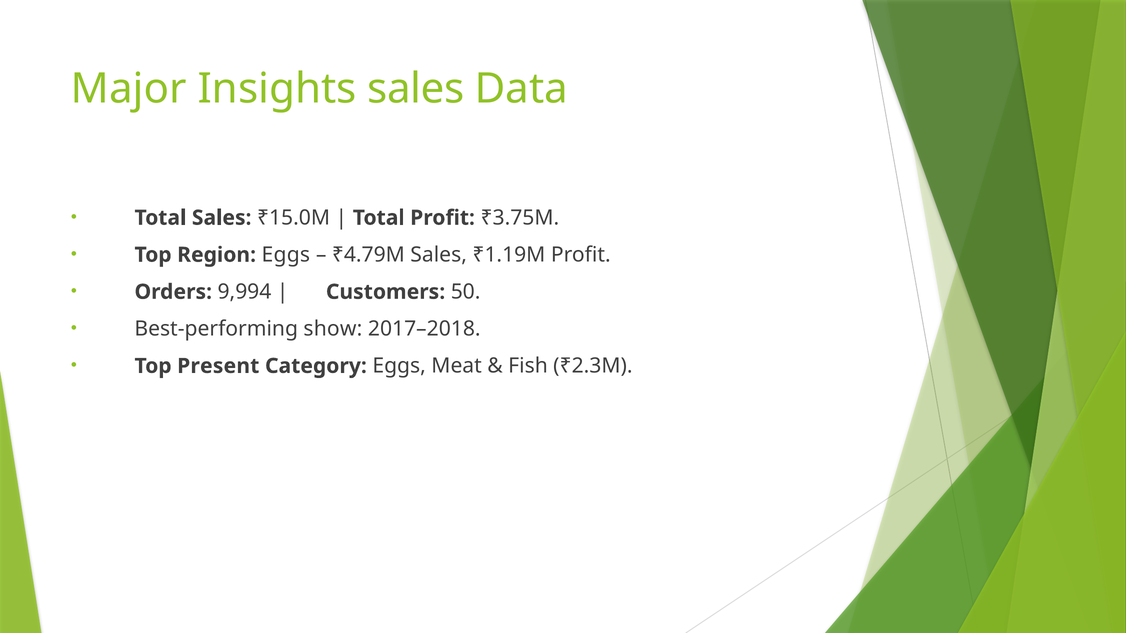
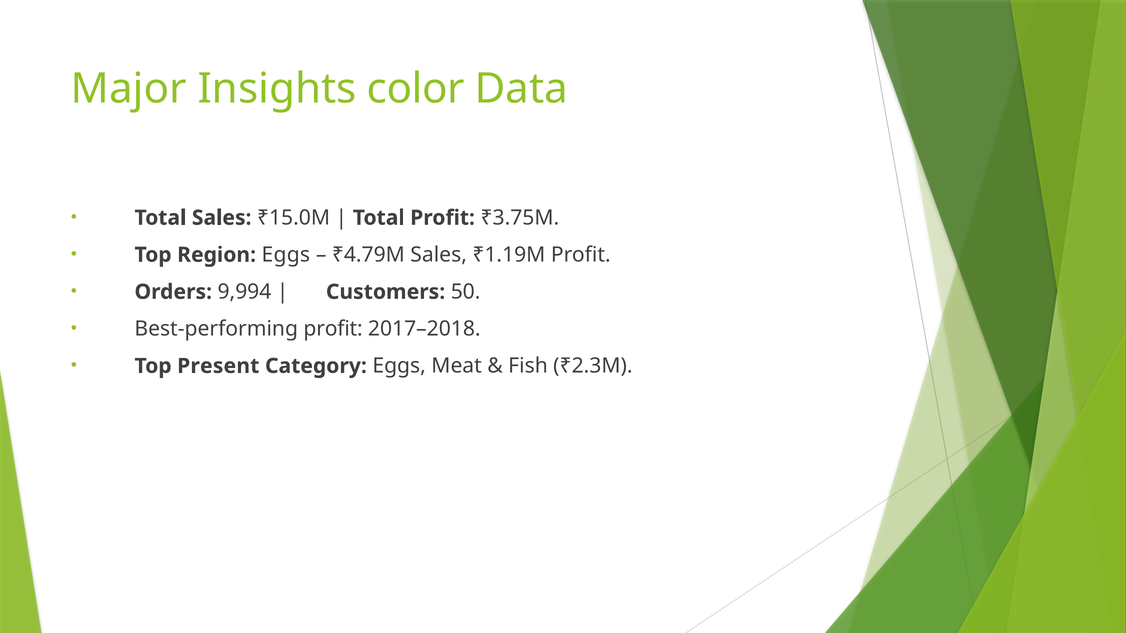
Insights sales: sales -> color
Best-performing show: show -> profit
